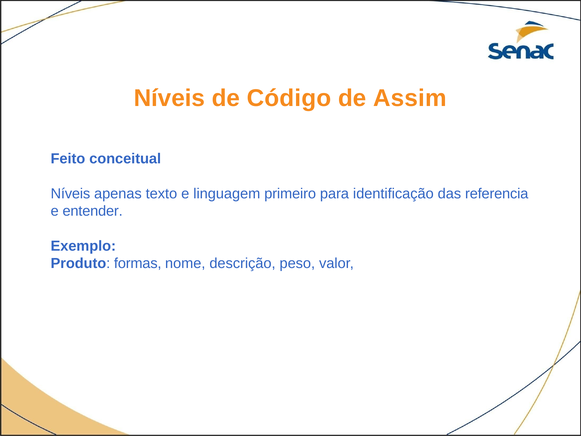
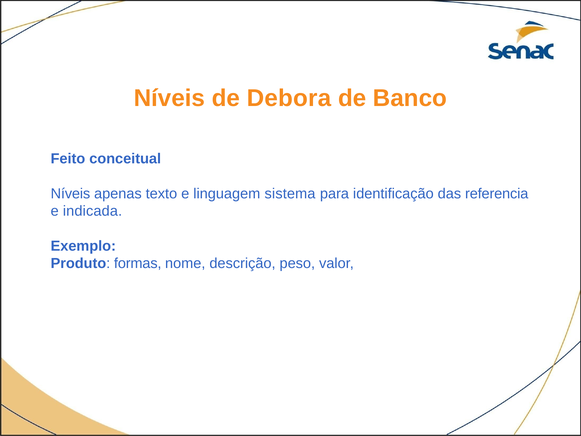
Código: Código -> Debora
Assim: Assim -> Banco
primeiro: primeiro -> sistema
entender: entender -> indicada
